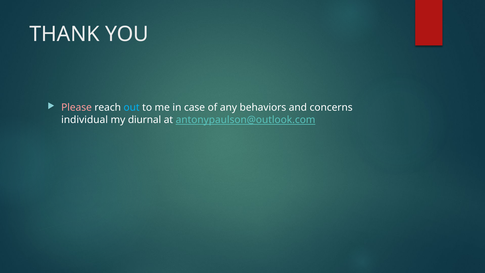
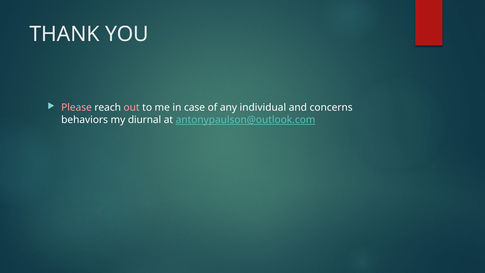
out colour: light blue -> pink
behaviors: behaviors -> individual
individual: individual -> behaviors
